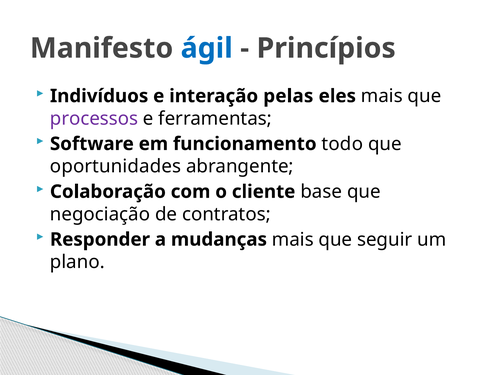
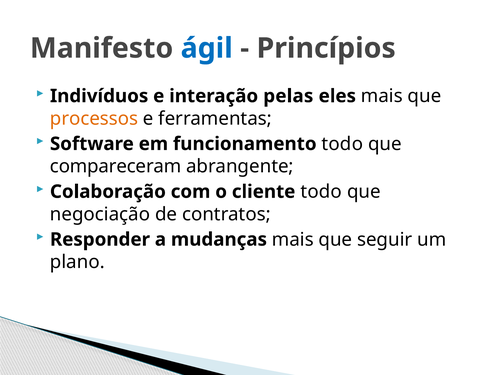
processos colour: purple -> orange
oportunidades: oportunidades -> compareceram
cliente base: base -> todo
